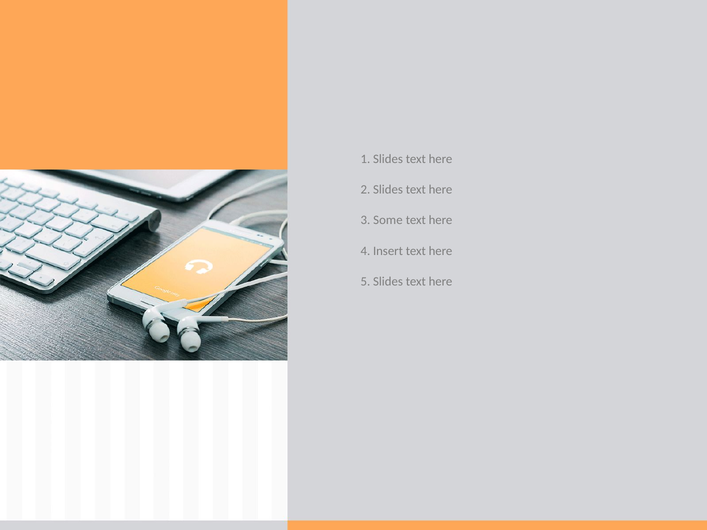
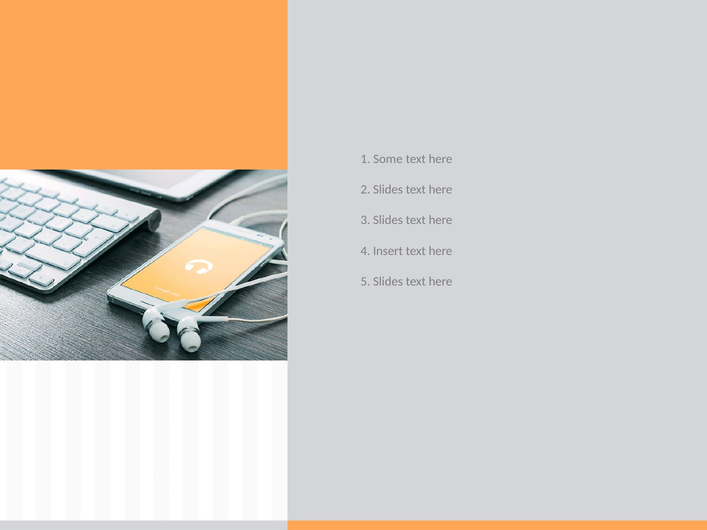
Slides at (388, 159): Slides -> Some
Some at (388, 220): Some -> Slides
